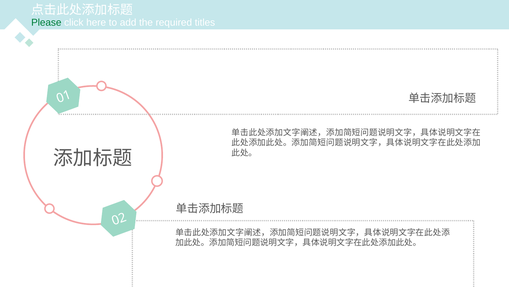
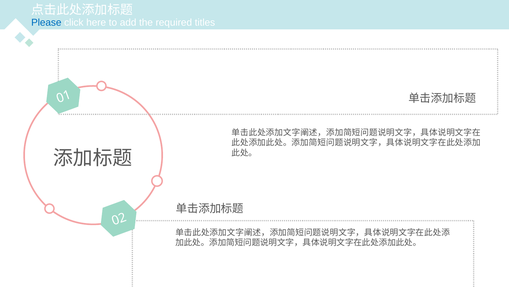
Please colour: green -> blue
